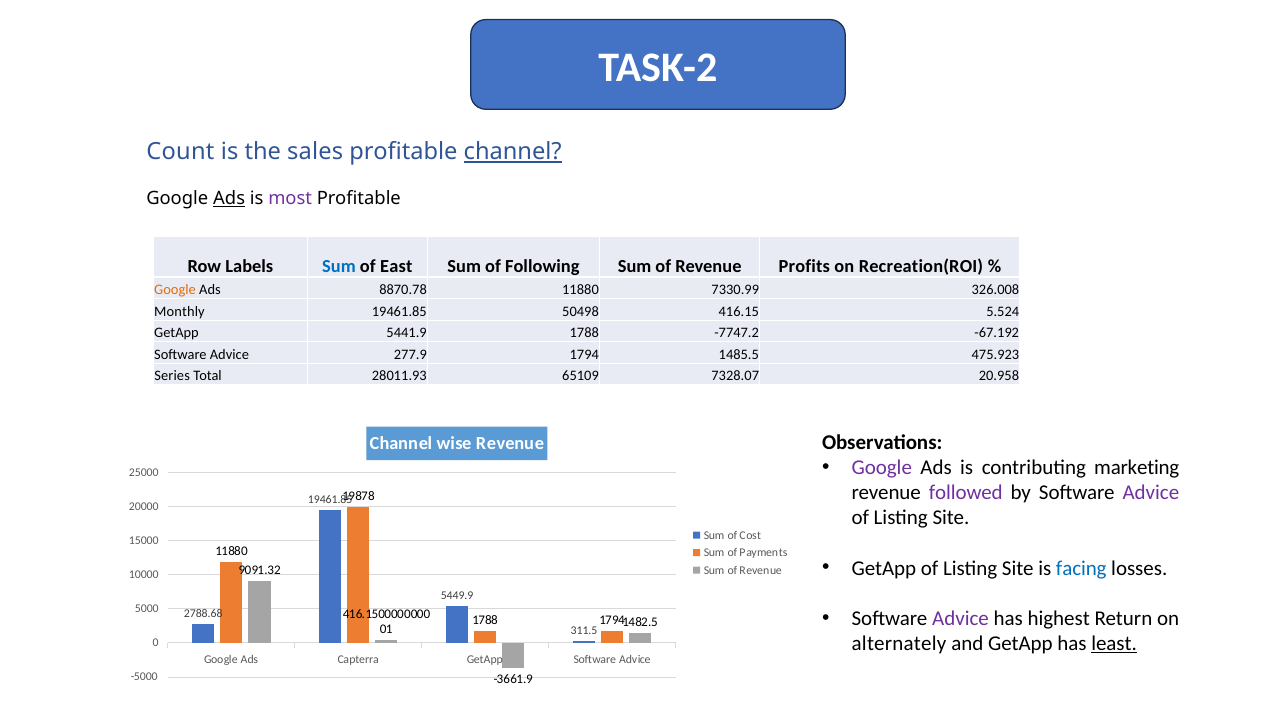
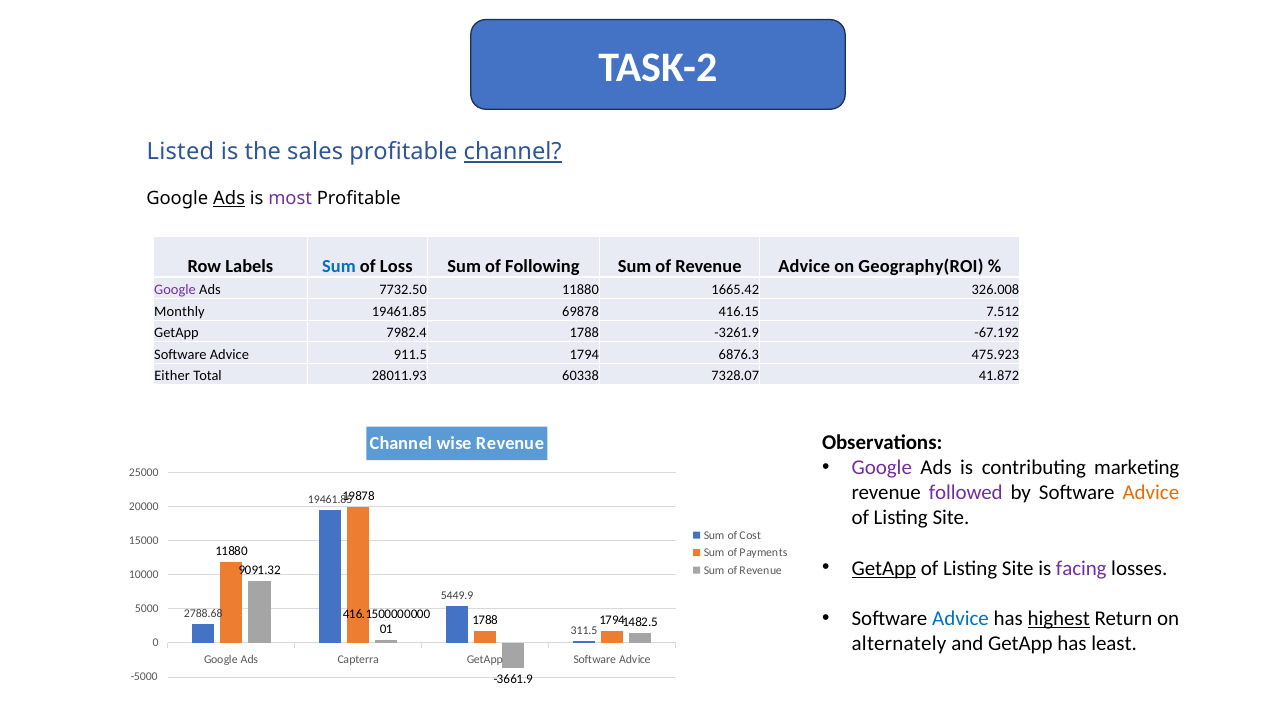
Count: Count -> Listed
East: East -> Loss
Revenue Profits: Profits -> Advice
Recreation(ROI: Recreation(ROI -> Geography(ROI
Google at (175, 290) colour: orange -> purple
8870.78: 8870.78 -> 7732.50
7330.99: 7330.99 -> 1665.42
50498: 50498 -> 69878
5.524: 5.524 -> 7.512
5441.9: 5441.9 -> 7982.4
-7747.2: -7747.2 -> -3261.9
277.9: 277.9 -> 911.5
1485.5: 1485.5 -> 6876.3
Series: Series -> Either
65109: 65109 -> 60338
20.958: 20.958 -> 41.872
Advice at (1151, 493) colour: purple -> orange
GetApp at (884, 568) underline: none -> present
facing colour: blue -> purple
Advice at (961, 619) colour: purple -> blue
highest underline: none -> present
least underline: present -> none
